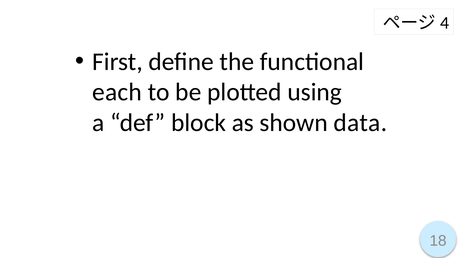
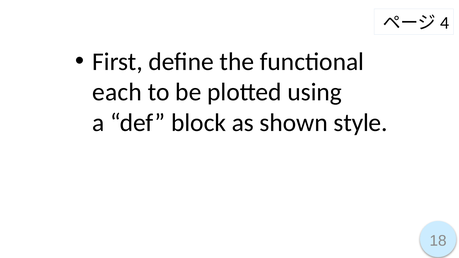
data: data -> style
